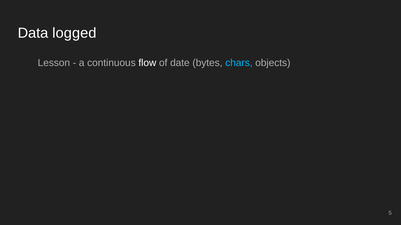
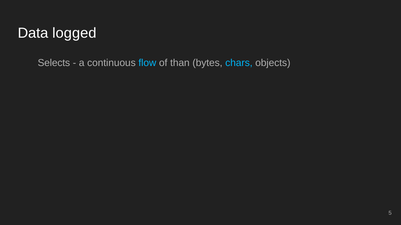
Lesson: Lesson -> Selects
flow colour: white -> light blue
date: date -> than
